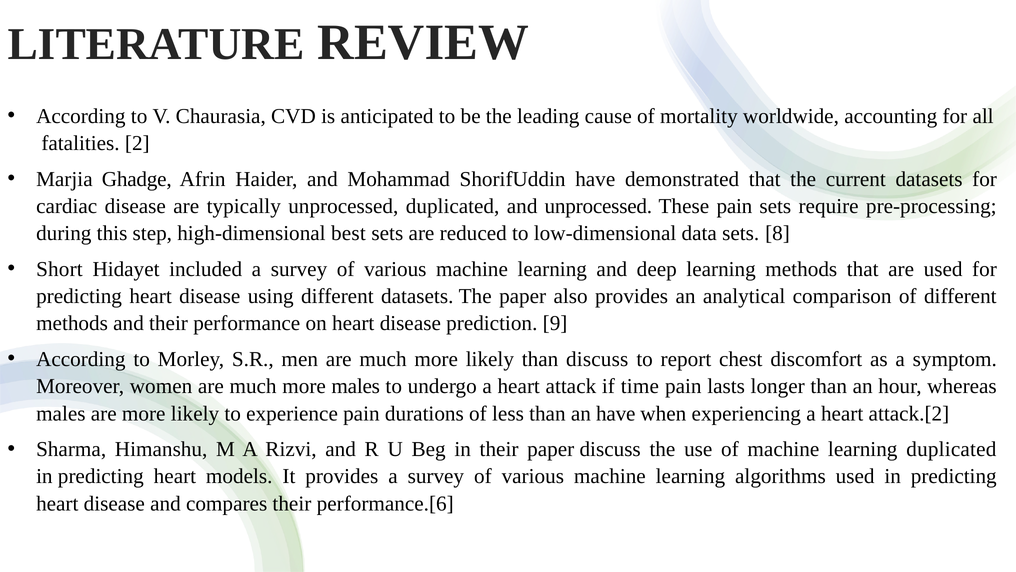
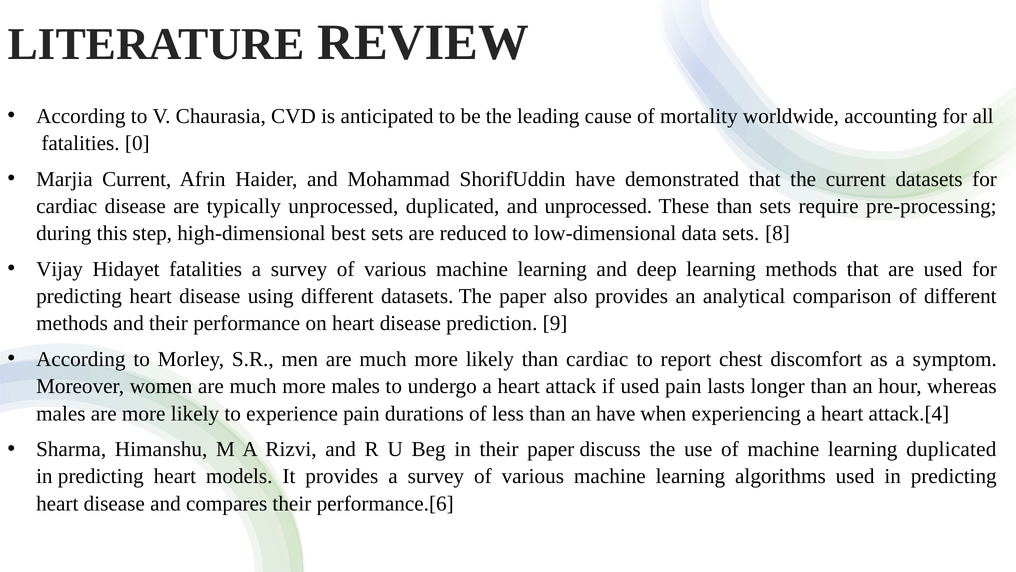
2: 2 -> 0
Marjia Ghadge: Ghadge -> Current
These pain: pain -> than
Short: Short -> Vijay
Hidayet included: included -> fatalities
than discuss: discuss -> cardiac
if time: time -> used
attack.[2: attack.[2 -> attack.[4
